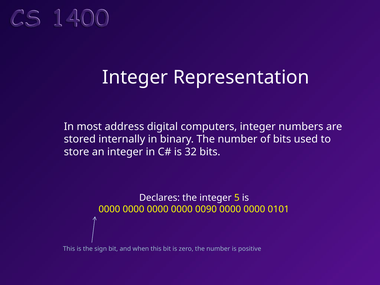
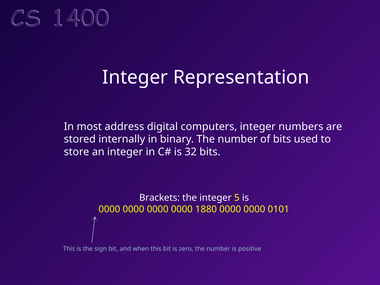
Declares: Declares -> Brackets
0090: 0090 -> 1880
